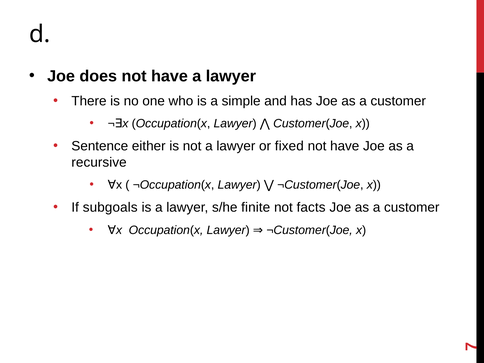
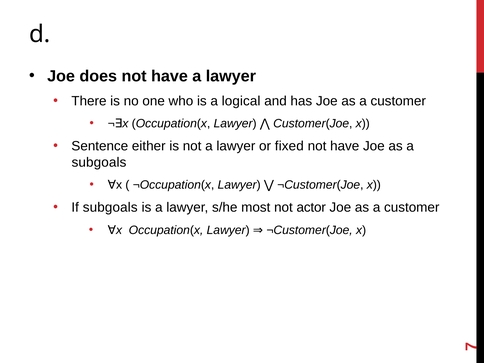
simple: simple -> logical
recursive at (99, 162): recursive -> subgoals
finite: finite -> most
facts: facts -> actor
